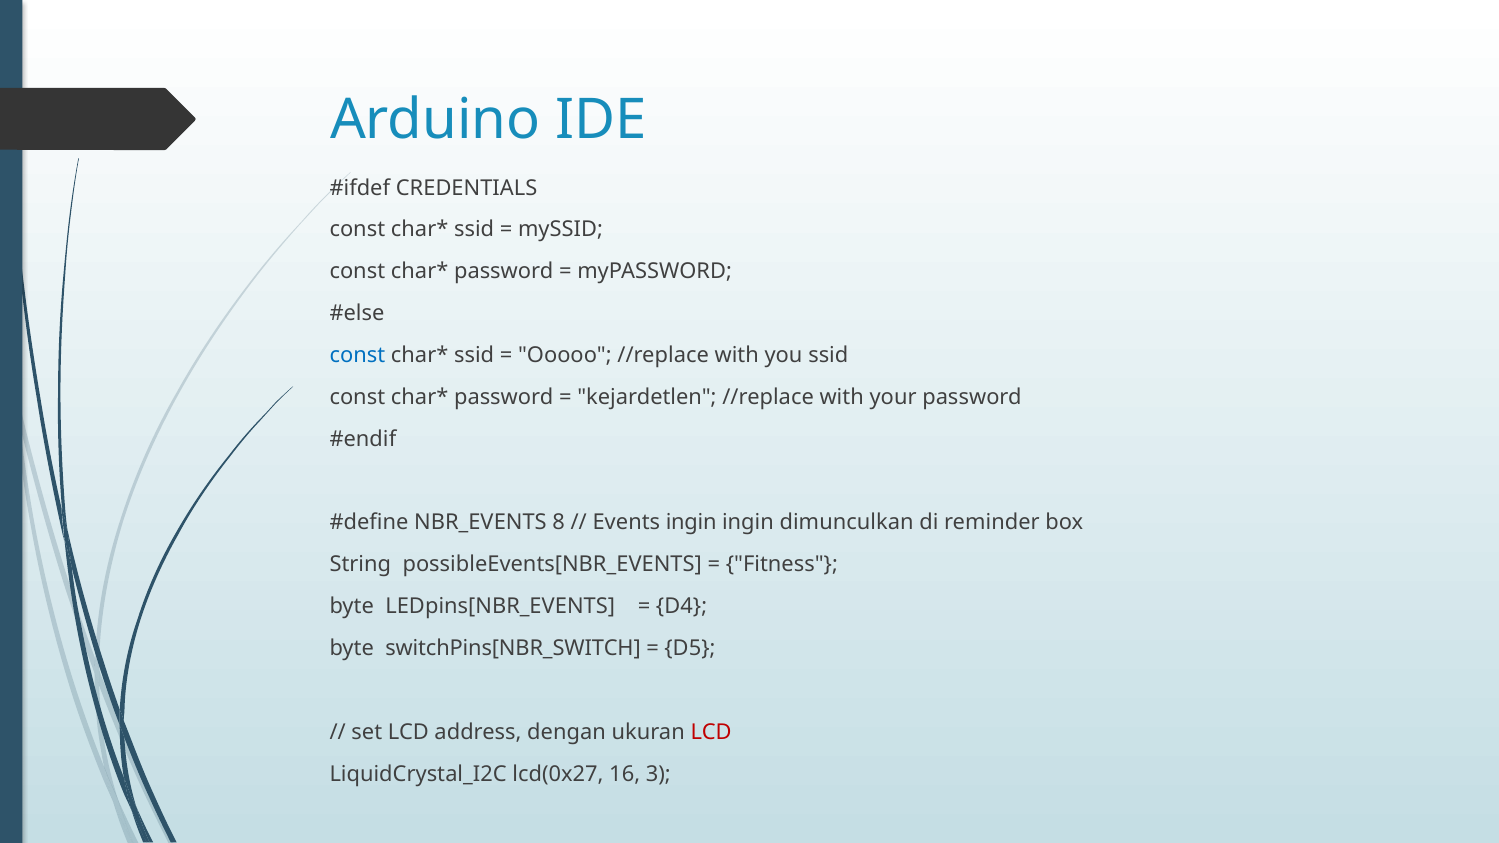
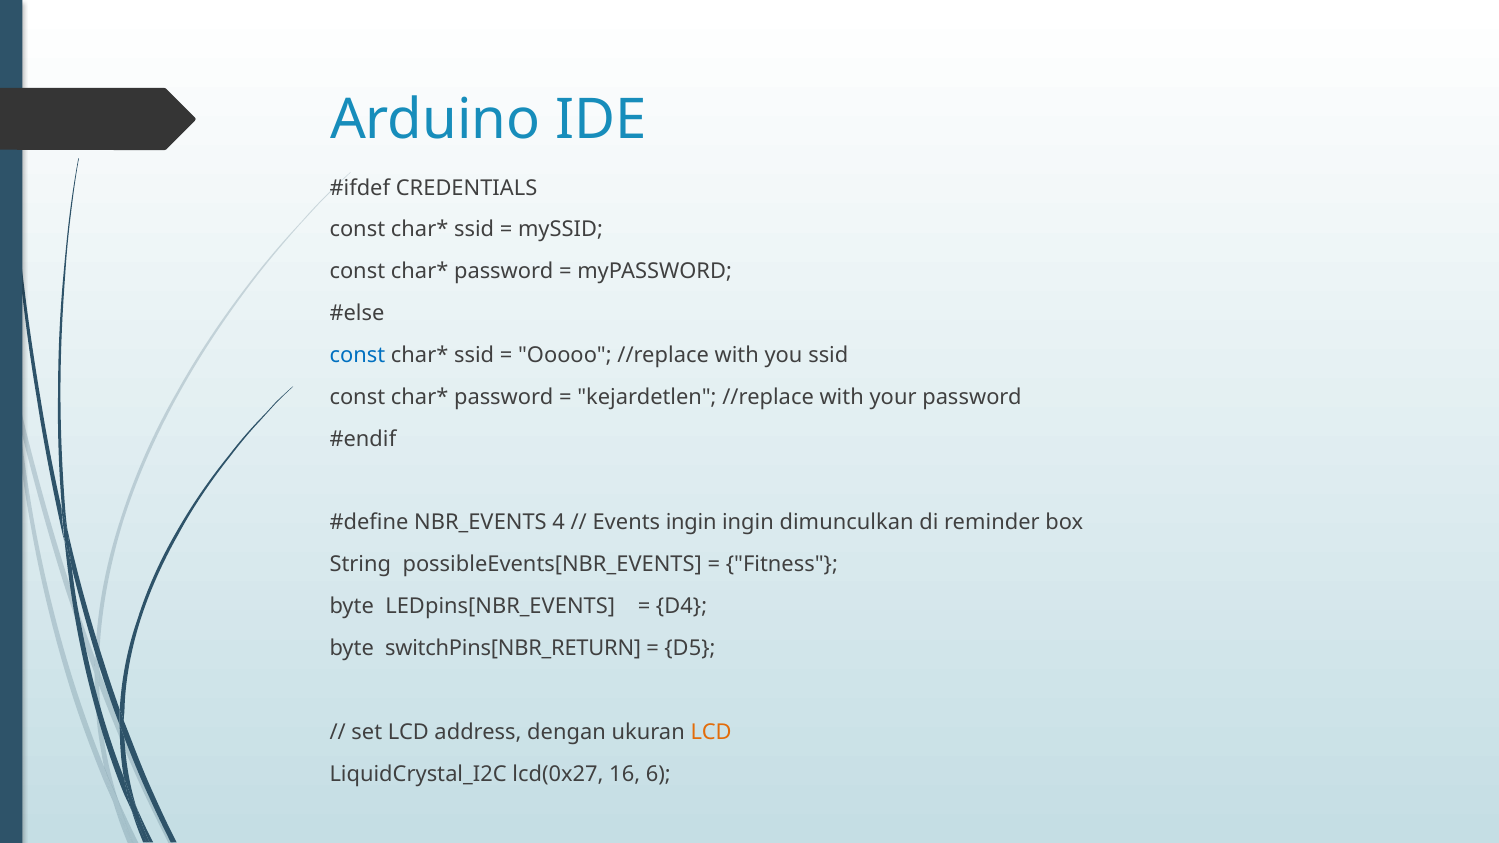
8: 8 -> 4
switchPins[NBR_SWITCH: switchPins[NBR_SWITCH -> switchPins[NBR_RETURN
LCD at (711, 732) colour: red -> orange
3: 3 -> 6
